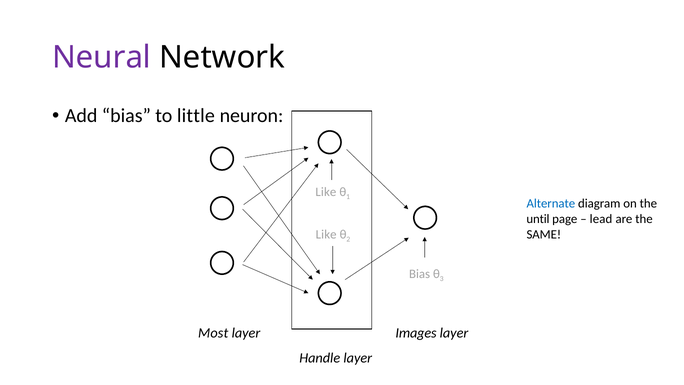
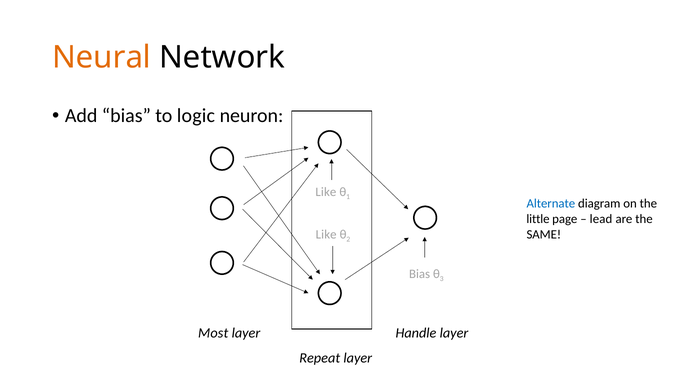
Neural colour: purple -> orange
little: little -> logic
until: until -> little
Images: Images -> Handle
Handle: Handle -> Repeat
